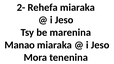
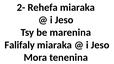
Manao: Manao -> Falifaly
